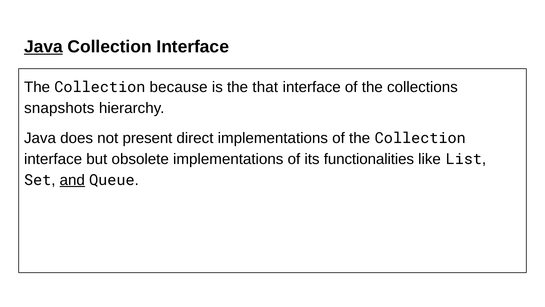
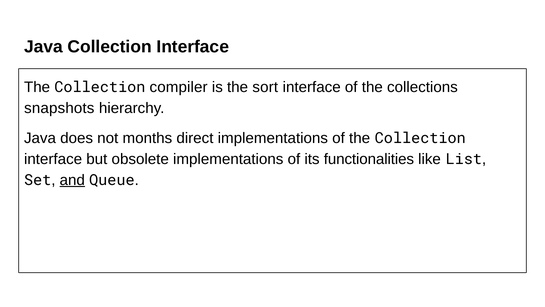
Java at (43, 47) underline: present -> none
because: because -> compiler
that: that -> sort
present: present -> months
